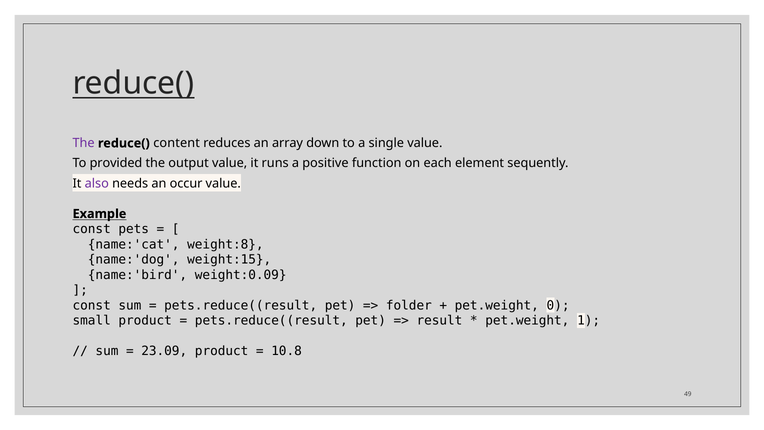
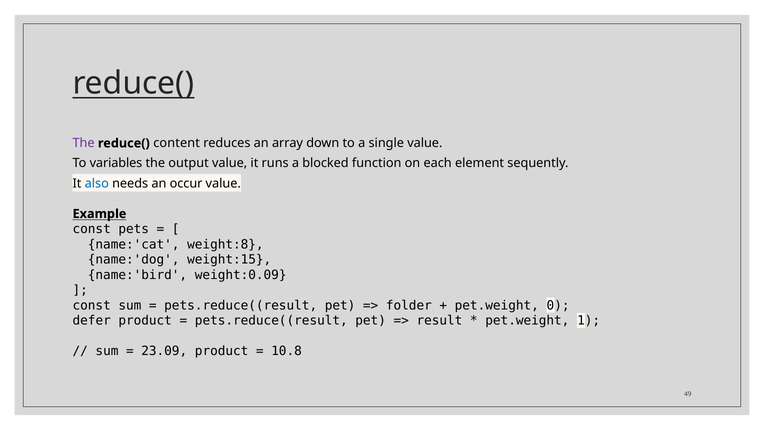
provided: provided -> variables
positive: positive -> blocked
also colour: purple -> blue
small: small -> defer
